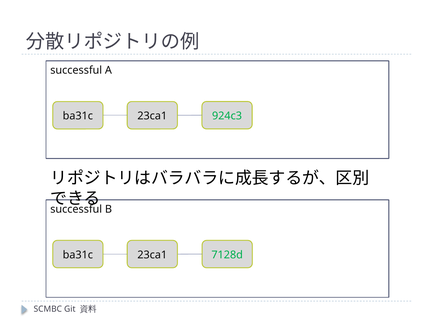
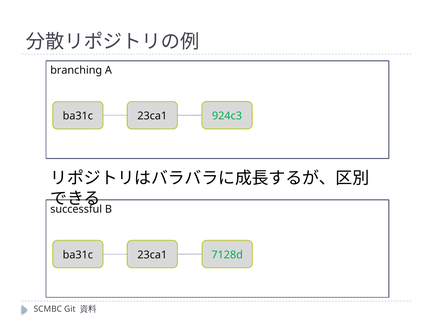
successful at (76, 70): successful -> branching
